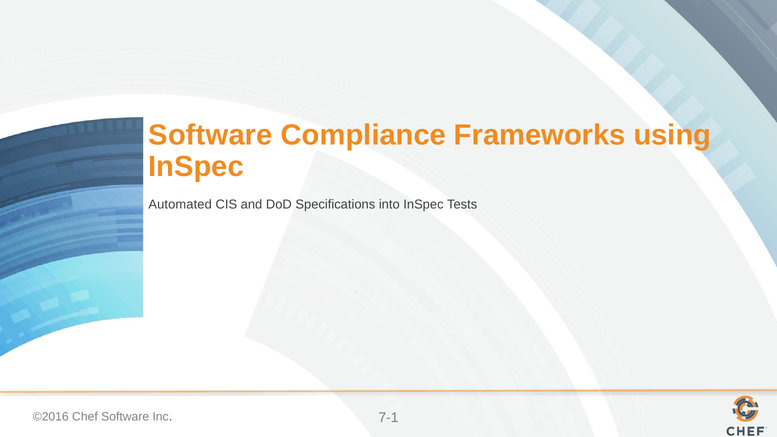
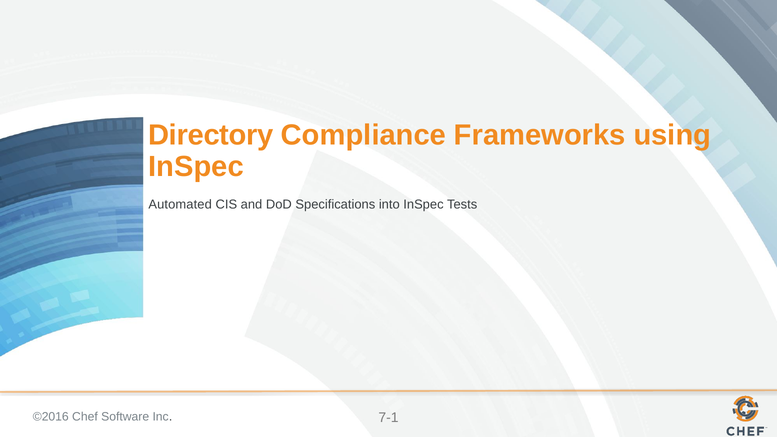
Software at (211, 135): Software -> Directory
